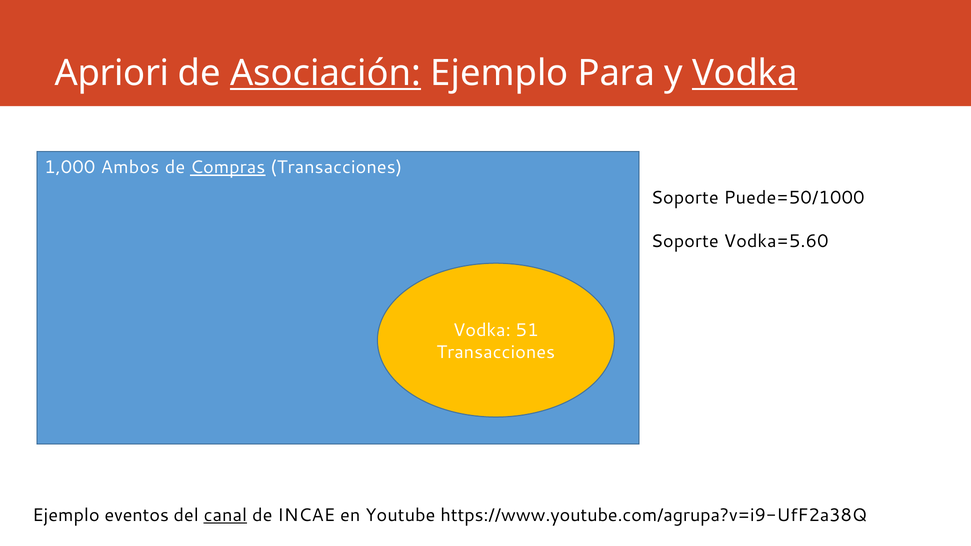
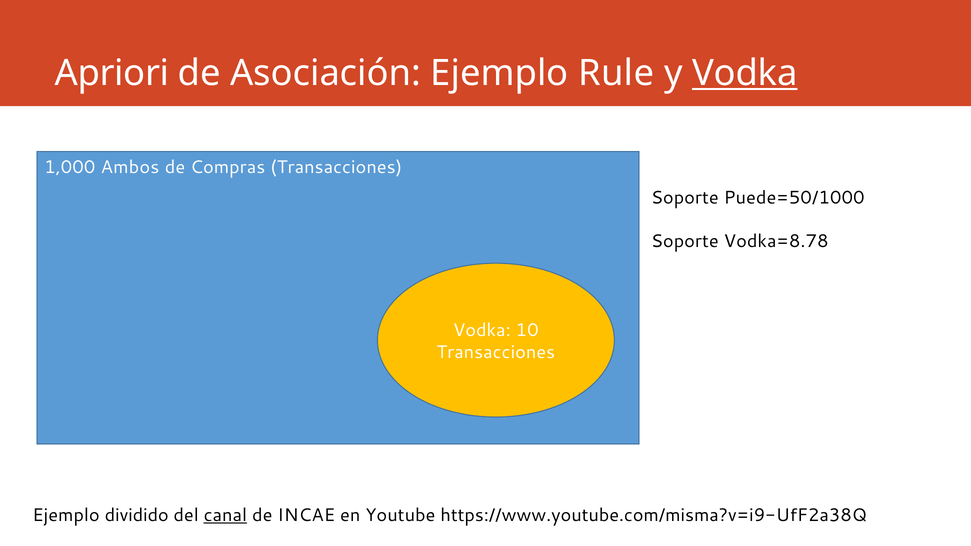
Asociación underline: present -> none
Para: Para -> Rule
Compras underline: present -> none
Vodka=5.60: Vodka=5.60 -> Vodka=8.78
51: 51 -> 10
eventos: eventos -> dividido
https://www.youtube.com/agrupa?v=i9-UfF2a38Q: https://www.youtube.com/agrupa?v=i9-UfF2a38Q -> https://www.youtube.com/misma?v=i9-UfF2a38Q
